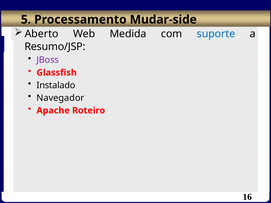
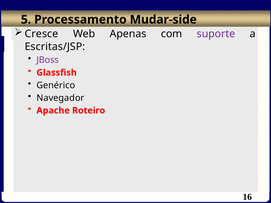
Aberto: Aberto -> Cresce
Medida: Medida -> Apenas
suporte colour: blue -> purple
Resumo/JSP: Resumo/JSP -> Escritas/JSP
Instalado: Instalado -> Genérico
